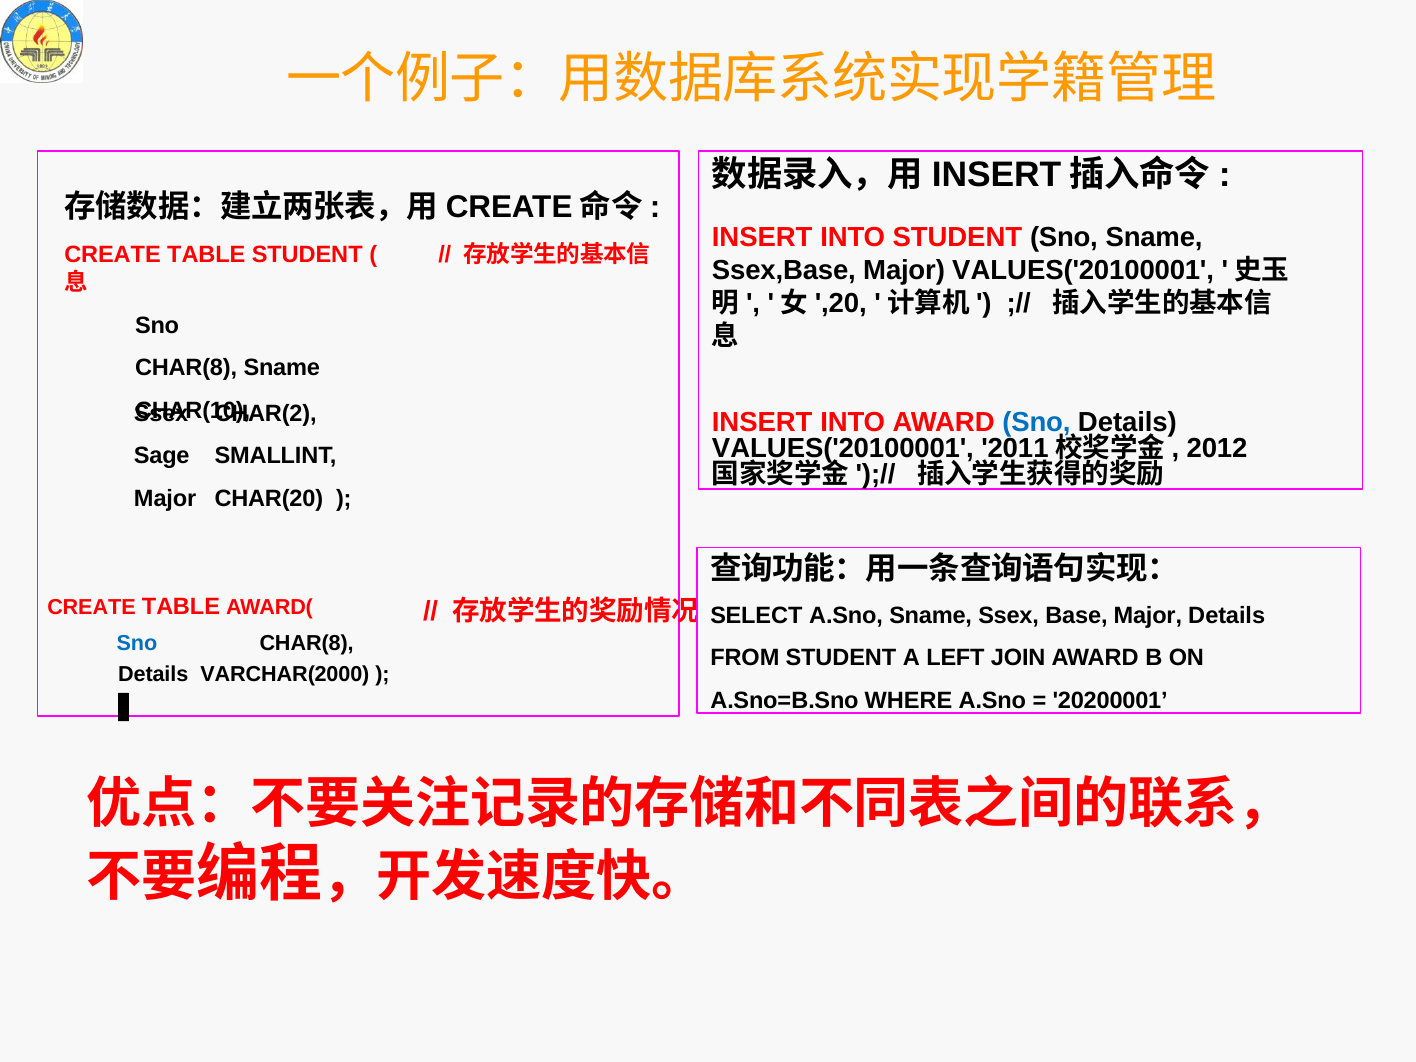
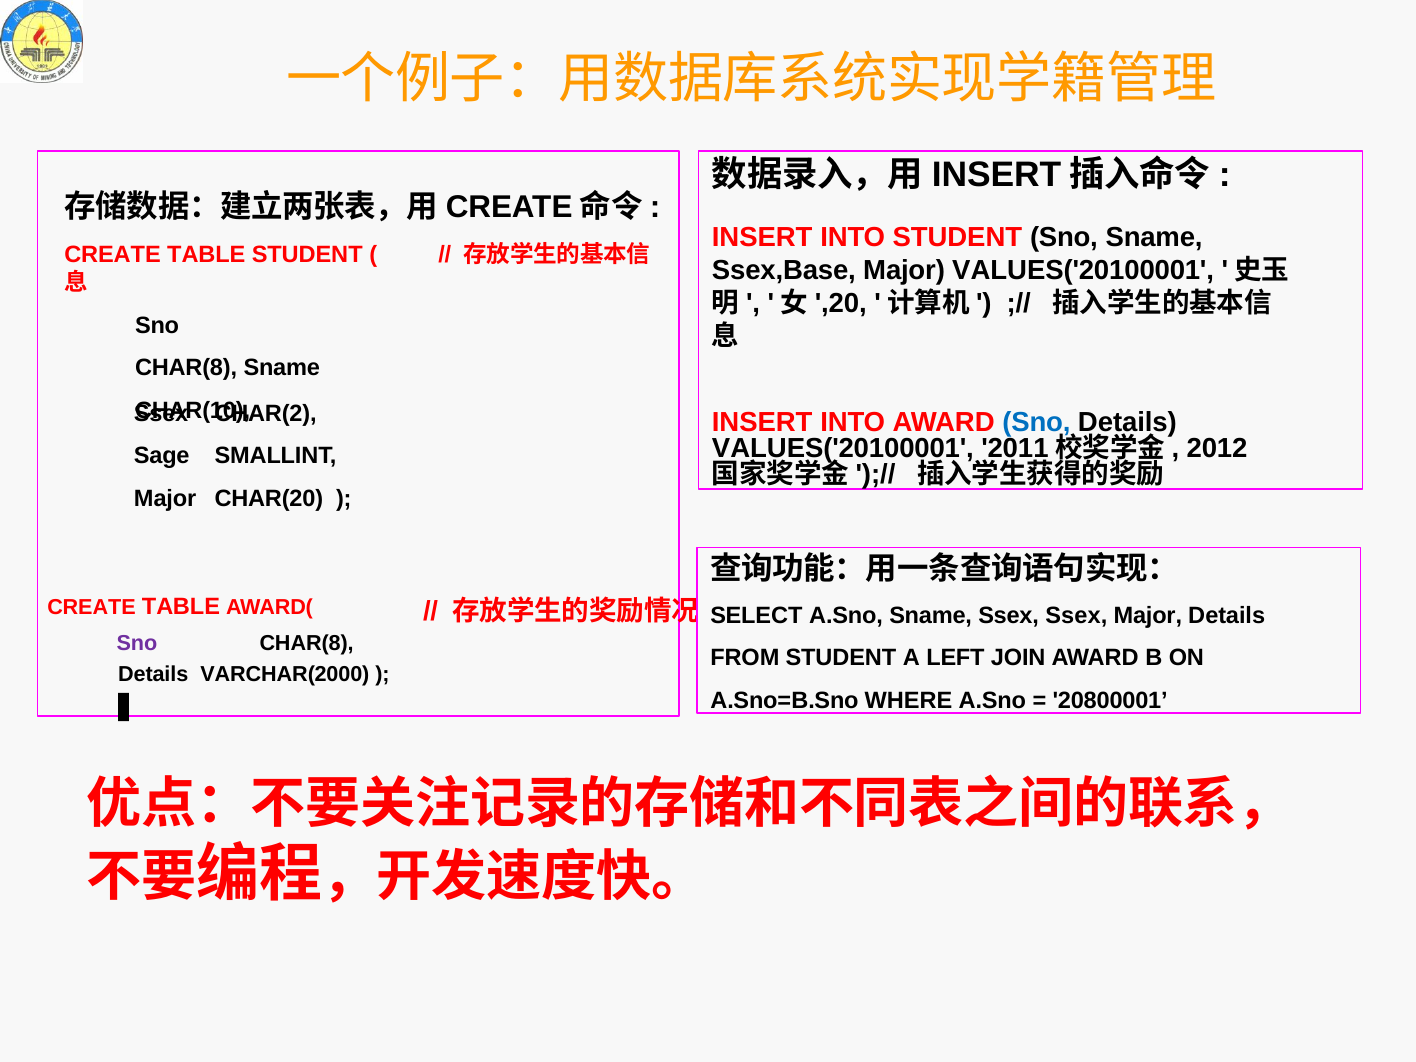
Ssex Base: Base -> Ssex
Sno at (137, 644) colour: blue -> purple
20200001: 20200001 -> 20800001
